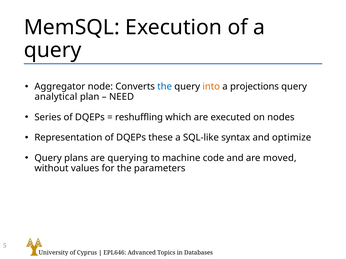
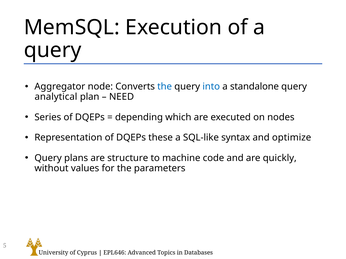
into colour: orange -> blue
projections: projections -> standalone
reshuffling: reshuffling -> depending
querying: querying -> structure
moved: moved -> quickly
